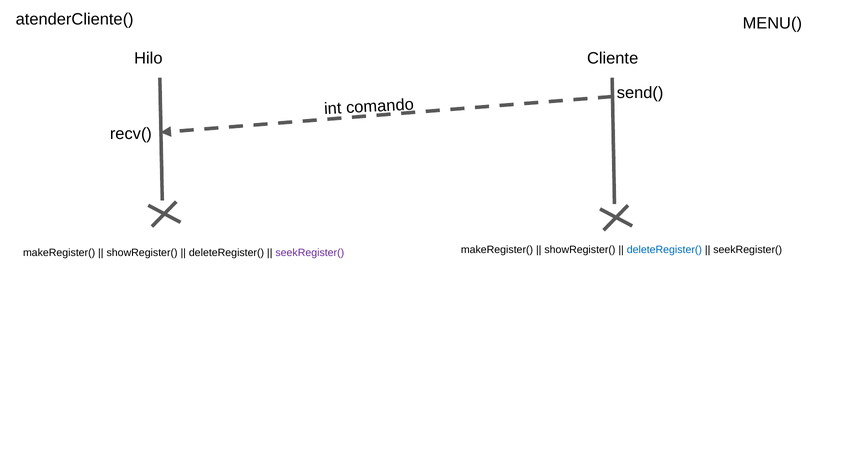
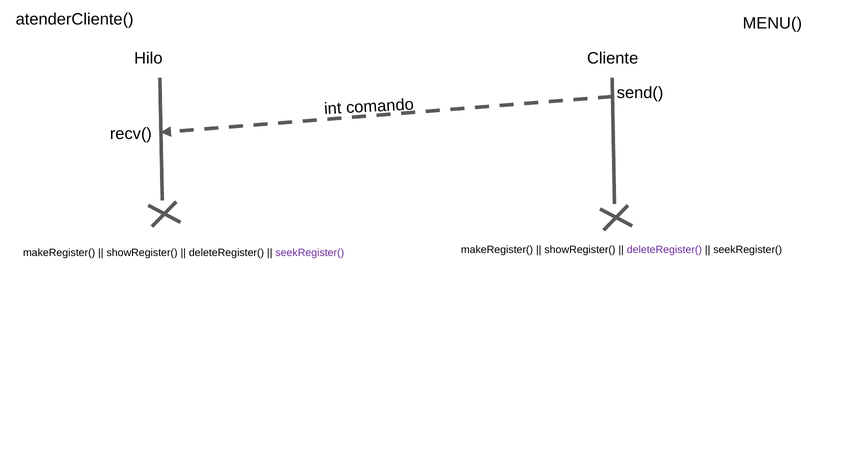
deleteRegister( at (664, 250) colour: blue -> purple
